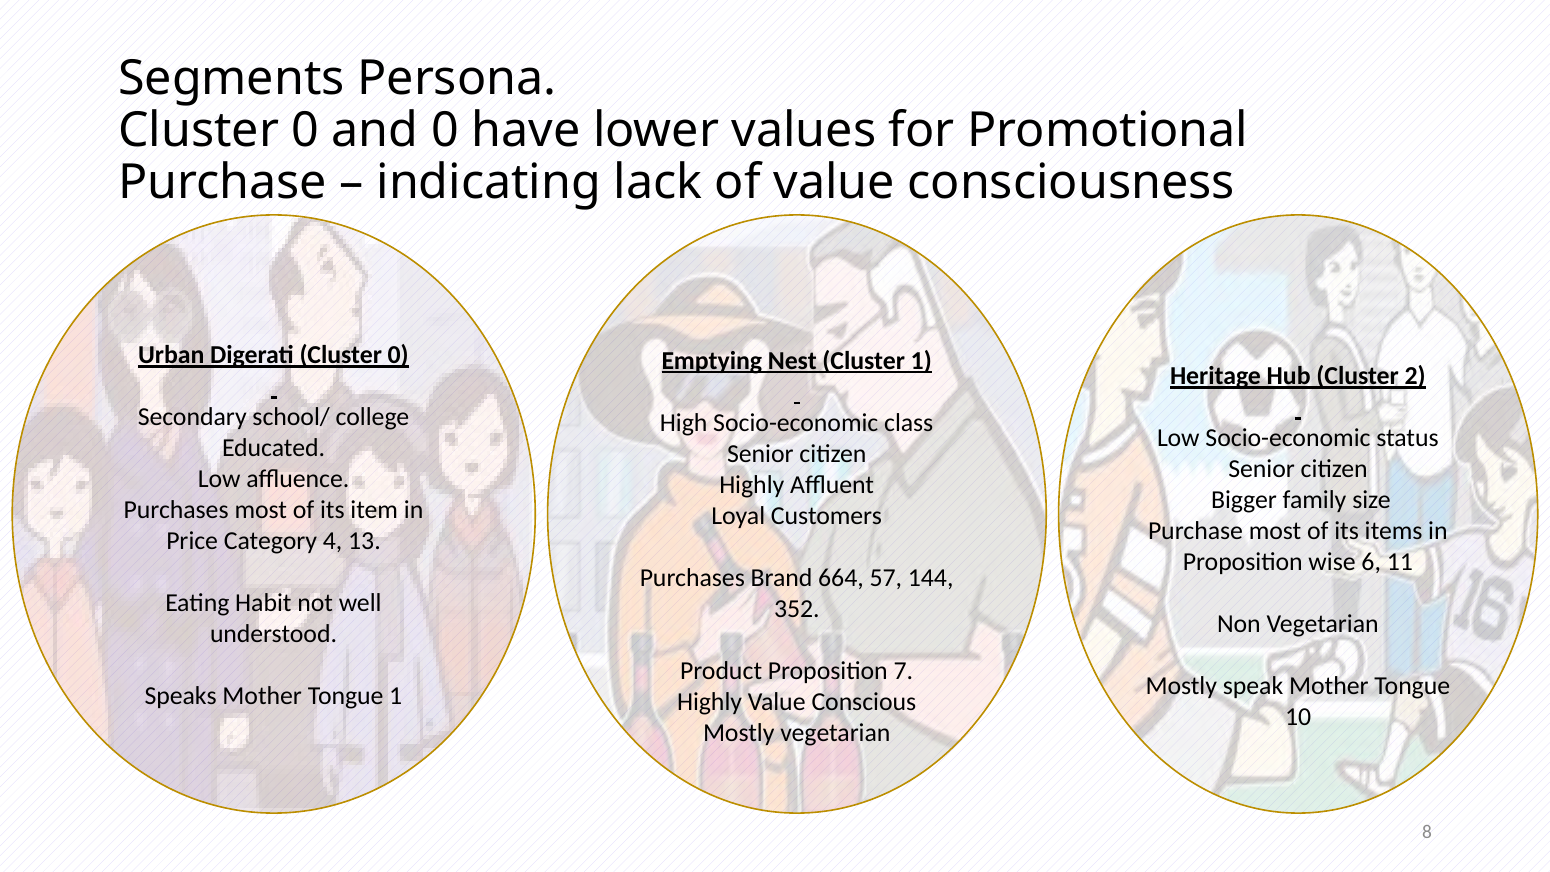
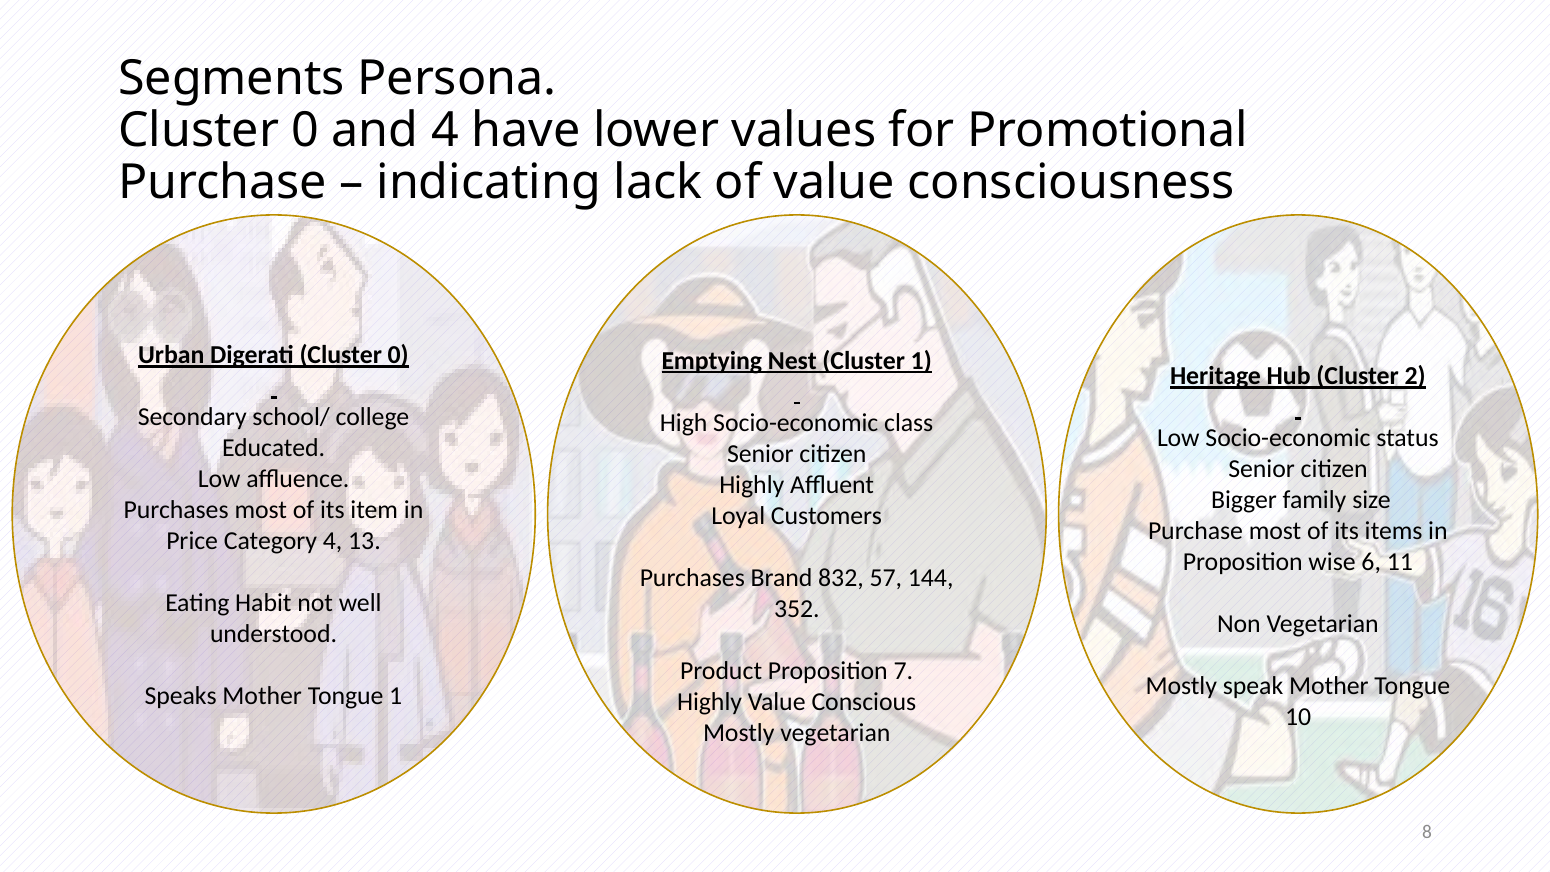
and 0: 0 -> 4
664: 664 -> 832
